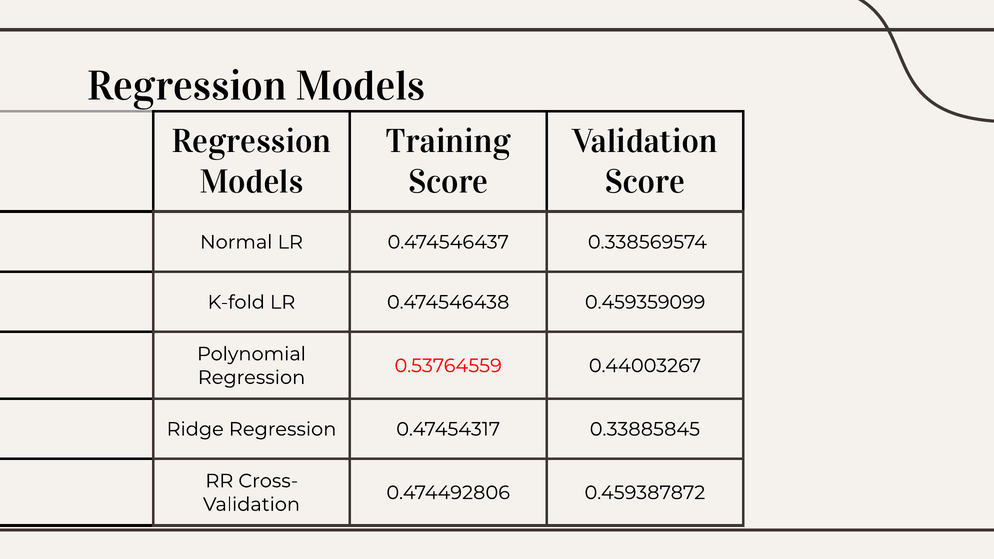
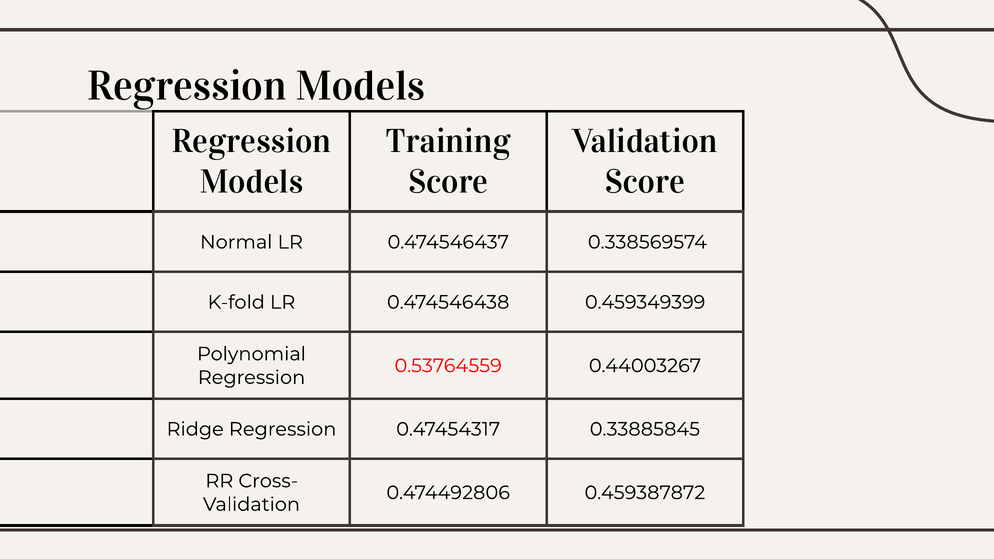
0.459359099: 0.459359099 -> 0.459349399
